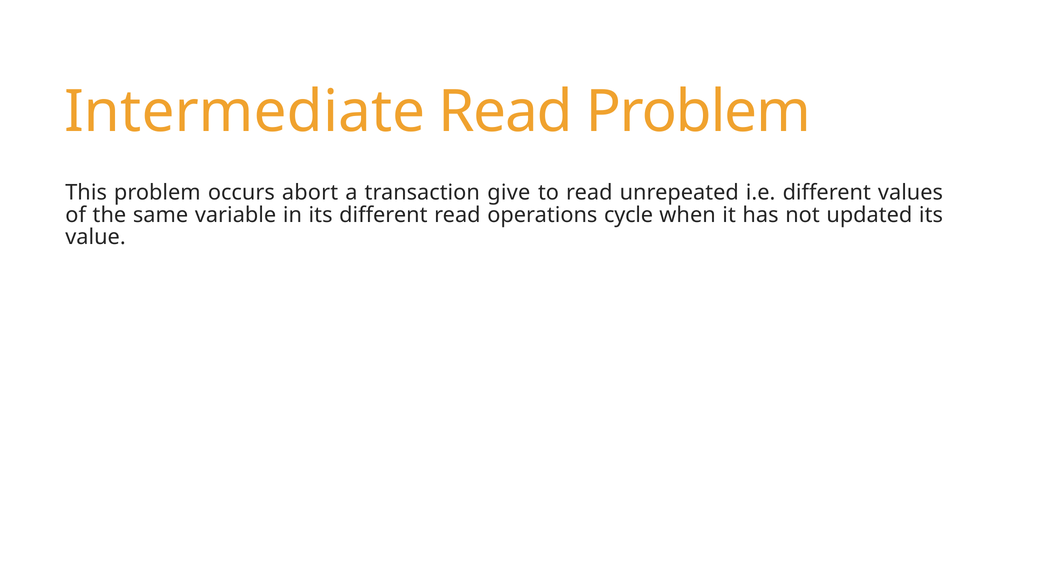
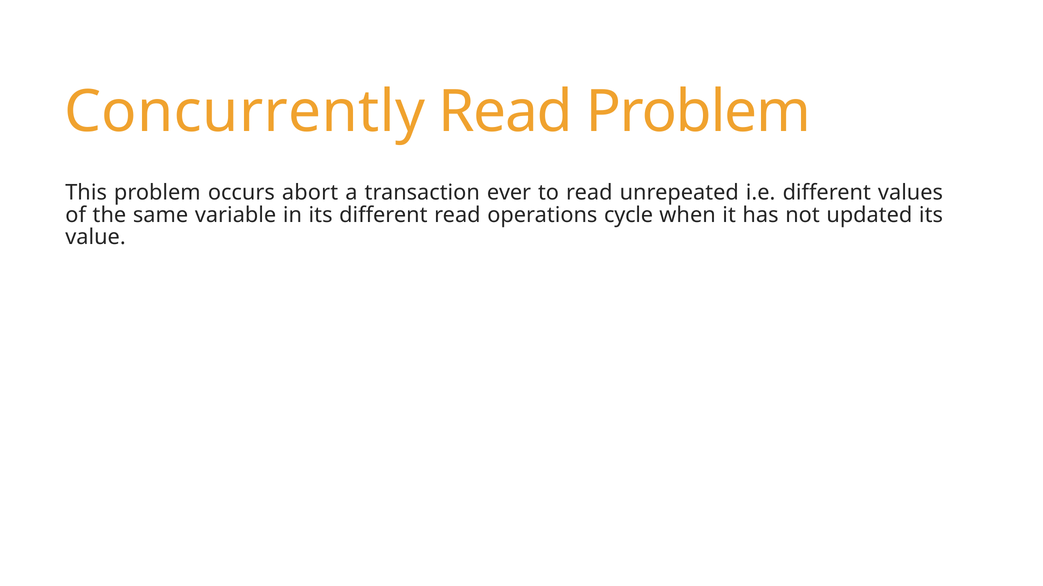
Intermediate: Intermediate -> Concurrently
give: give -> ever
